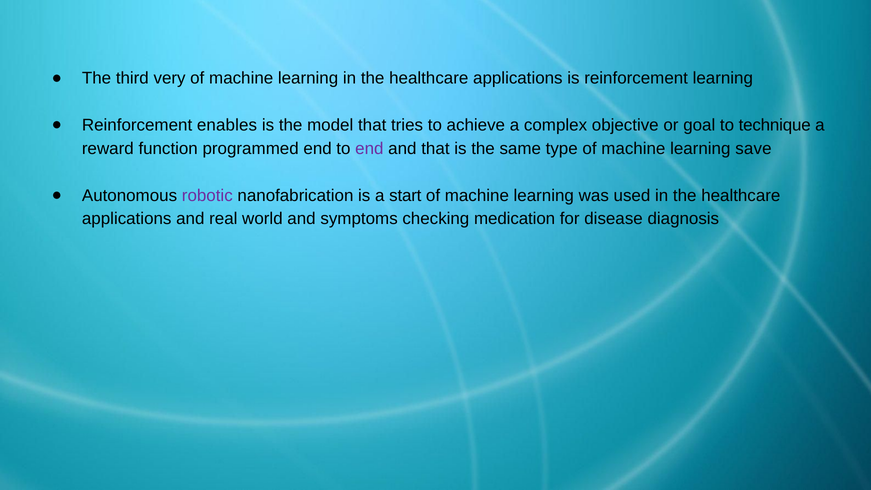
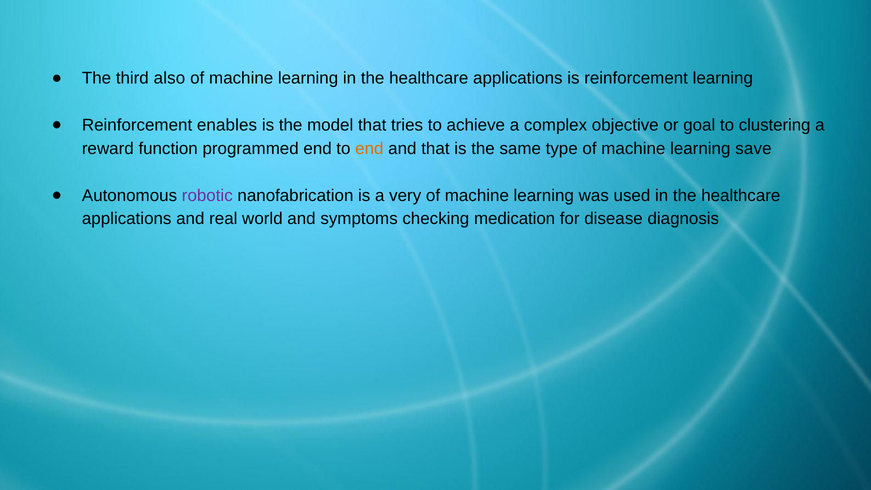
very: very -> also
technique: technique -> clustering
end at (369, 149) colour: purple -> orange
start: start -> very
